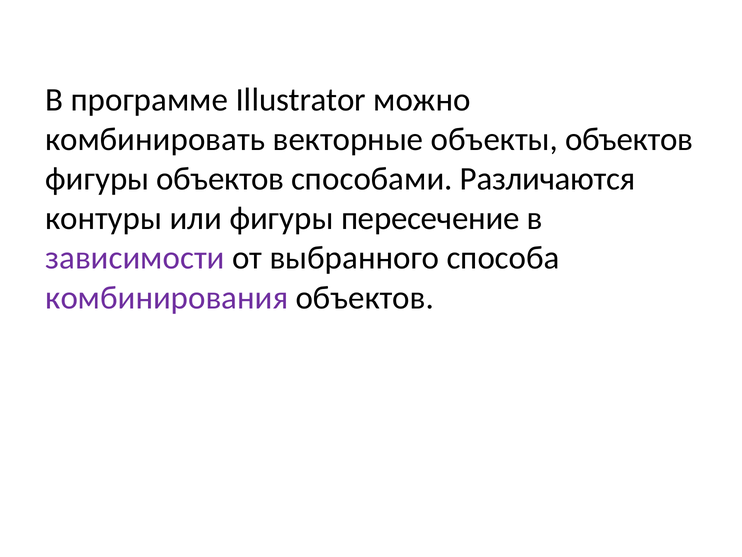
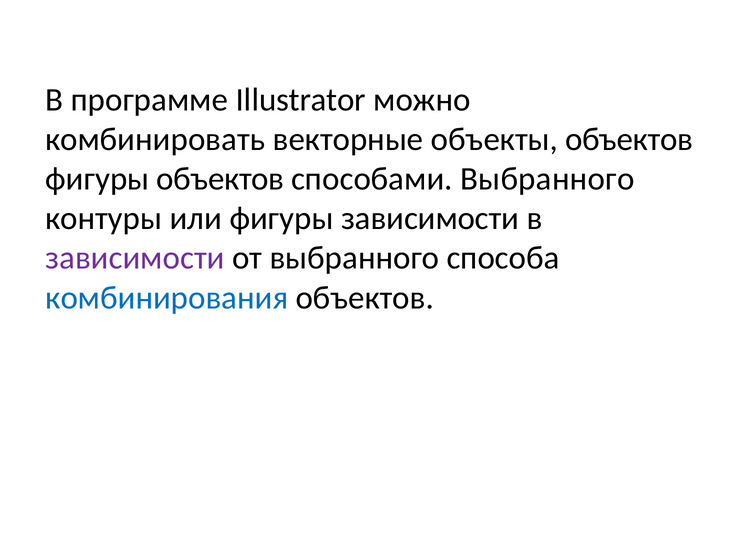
способами Различаются: Различаются -> Выбранного
фигуры пересечение: пересечение -> зависимости
комбинирования colour: purple -> blue
